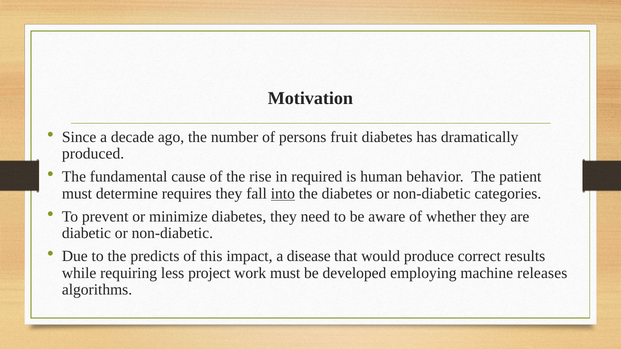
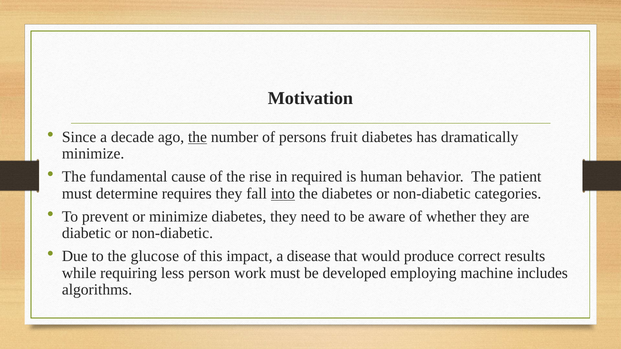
the at (198, 137) underline: none -> present
produced at (93, 154): produced -> minimize
predicts: predicts -> glucose
project: project -> person
releases: releases -> includes
